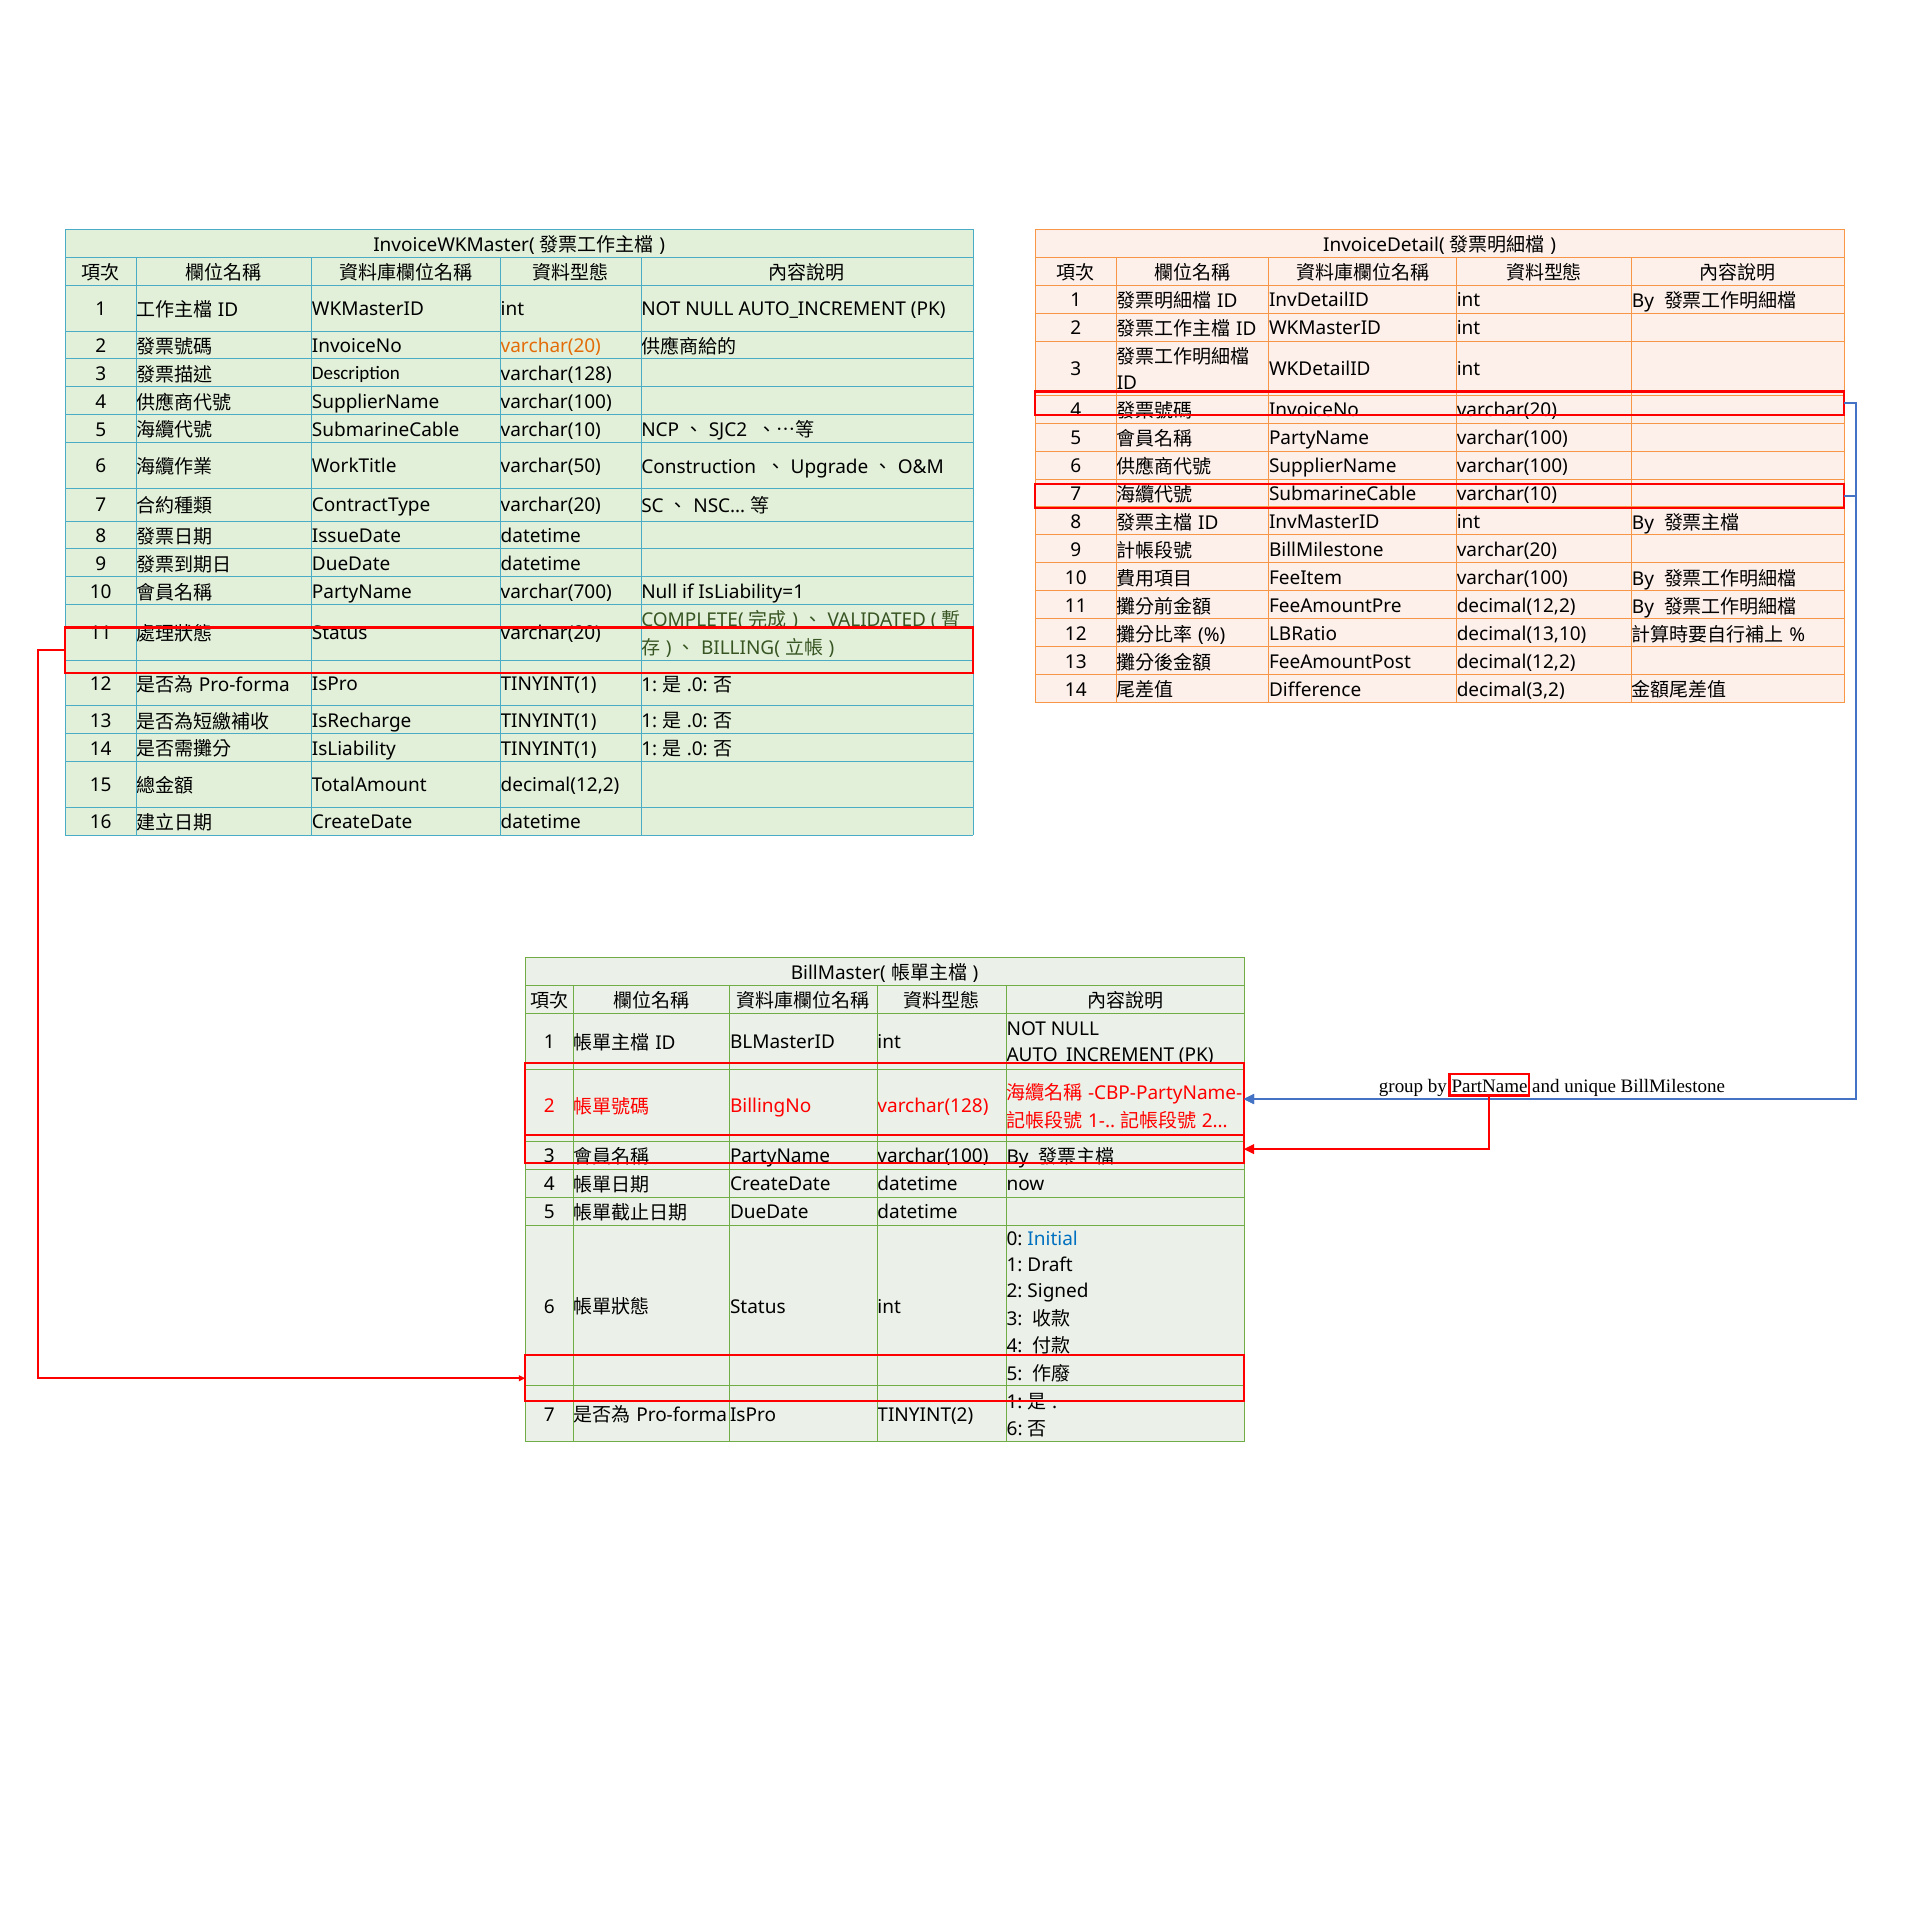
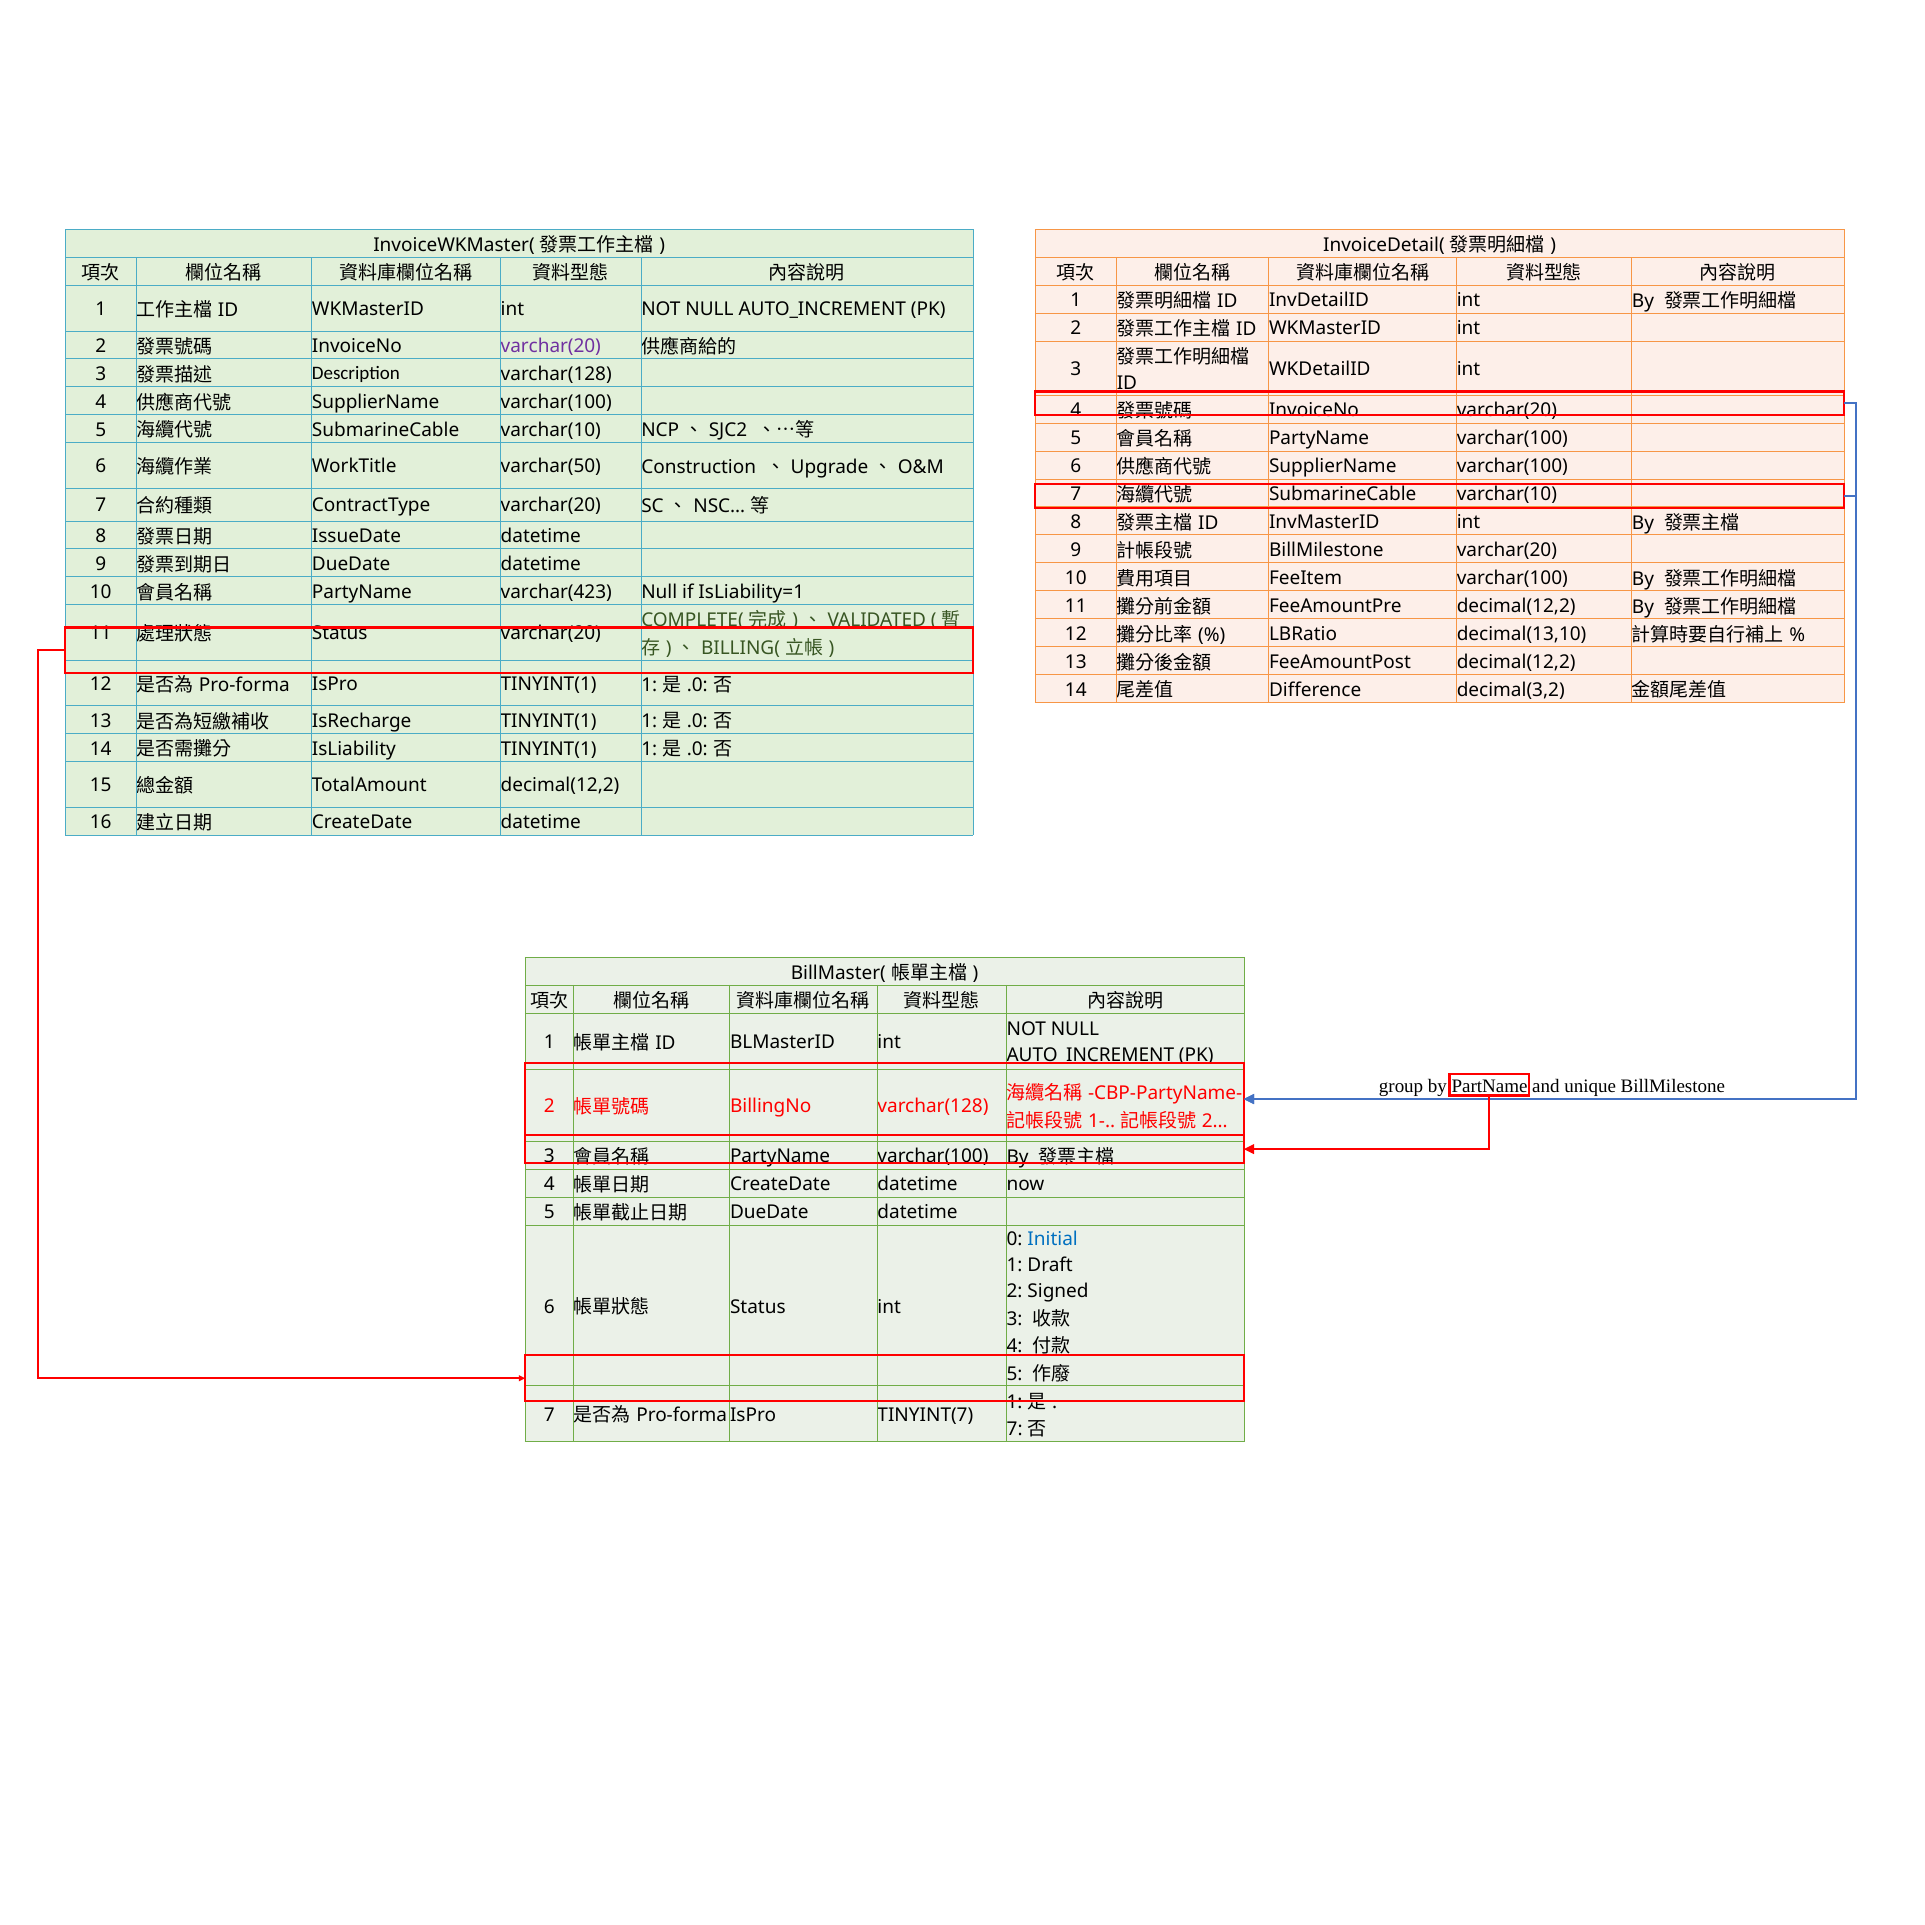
varchar(20 at (551, 346) colour: orange -> purple
varchar(700: varchar(700 -> varchar(423
TINYINT(2: TINYINT(2 -> TINYINT(7
6 at (1015, 1429): 6 -> 7
